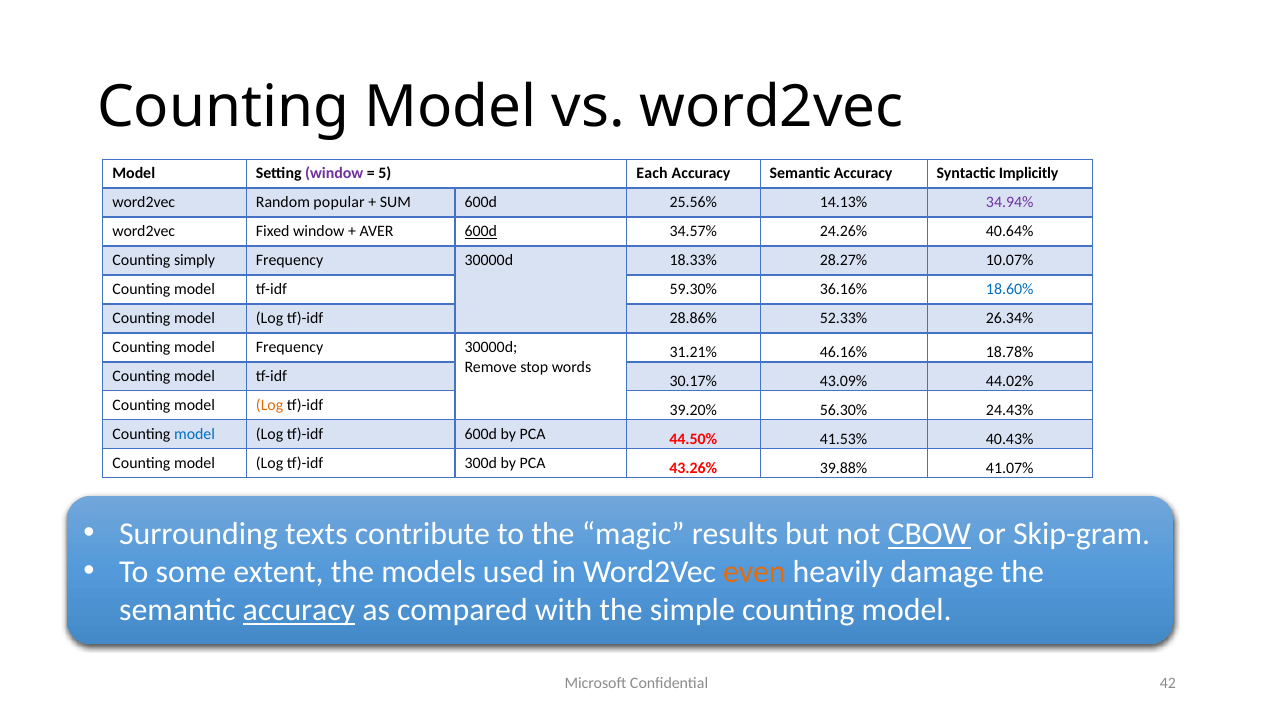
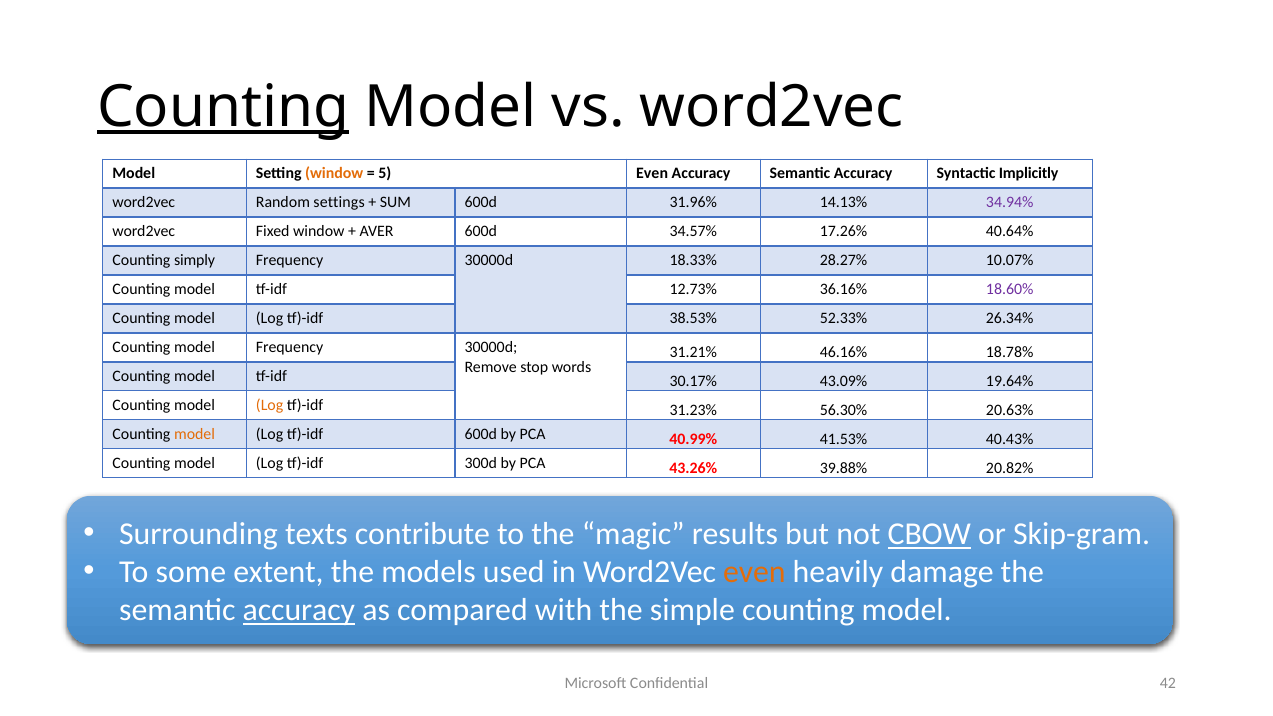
Counting at (223, 107) underline: none -> present
window at (334, 174) colour: purple -> orange
5 Each: Each -> Even
popular: popular -> settings
25.56%: 25.56% -> 31.96%
600d at (481, 232) underline: present -> none
24.26%: 24.26% -> 17.26%
59.30%: 59.30% -> 12.73%
18.60% colour: blue -> purple
28.86%: 28.86% -> 38.53%
44.02%: 44.02% -> 19.64%
39.20%: 39.20% -> 31.23%
24.43%: 24.43% -> 20.63%
model at (195, 435) colour: blue -> orange
44.50%: 44.50% -> 40.99%
41.07%: 41.07% -> 20.82%
